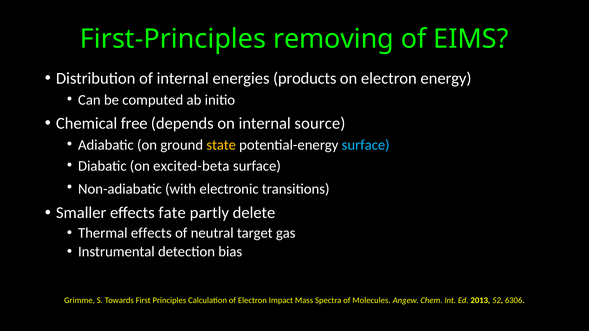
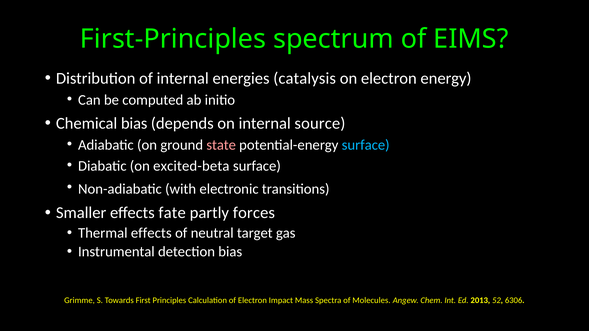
removing: removing -> spectrum
products: products -> catalysis
Chemical free: free -> bias
state colour: yellow -> pink
delete: delete -> forces
